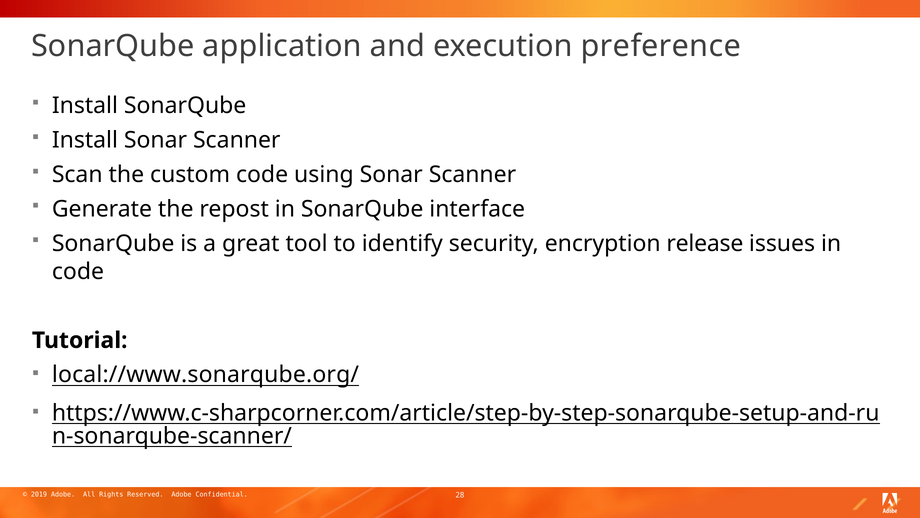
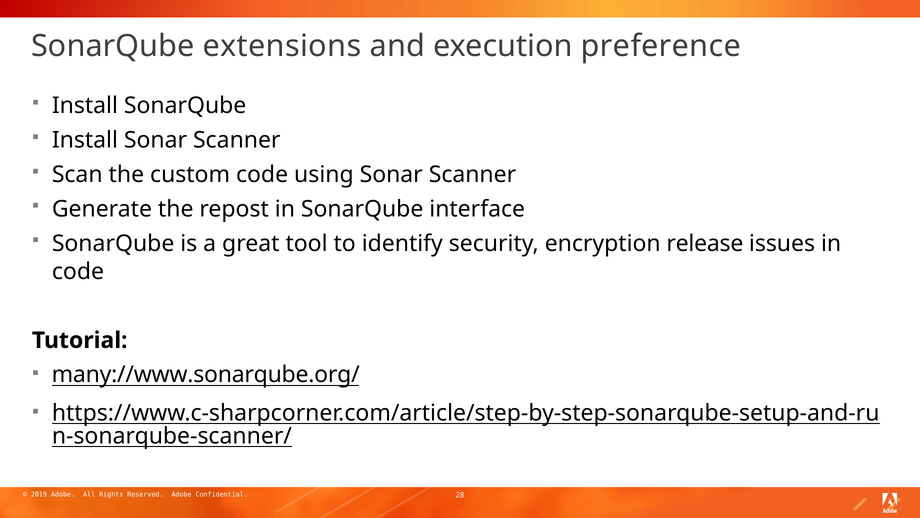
application: application -> extensions
local://www.sonarqube.org/: local://www.sonarqube.org/ -> many://www.sonarqube.org/
